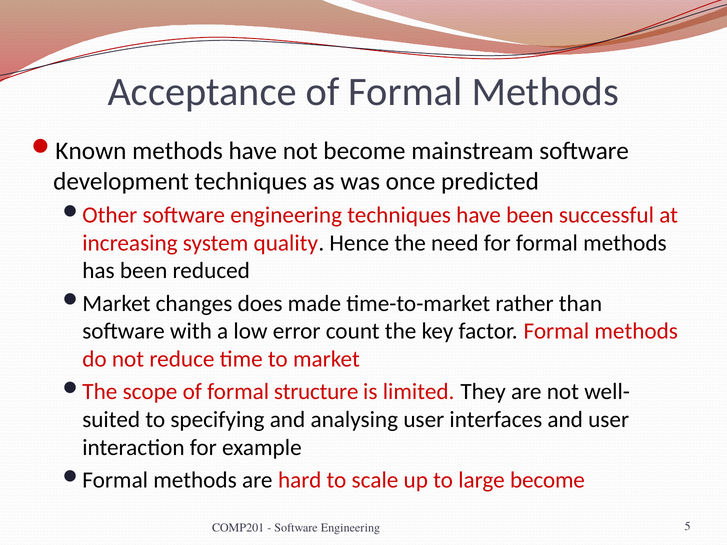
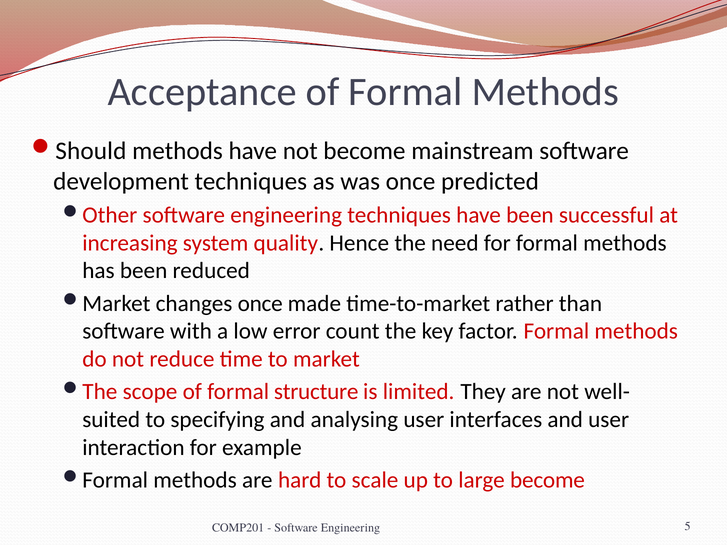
Known: Known -> Should
changes does: does -> once
